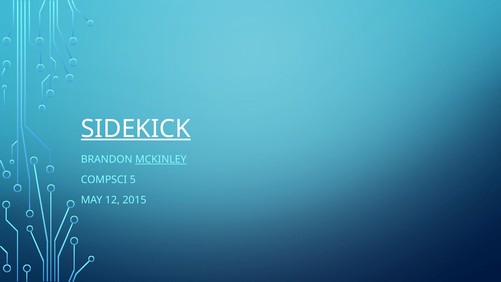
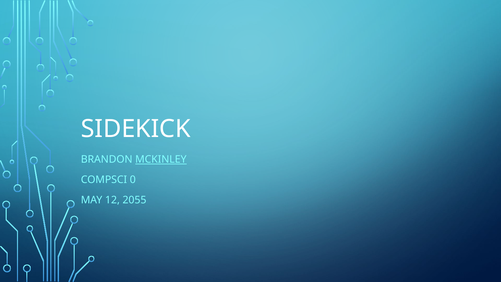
SIDEKICK underline: present -> none
5: 5 -> 0
2015: 2015 -> 2055
